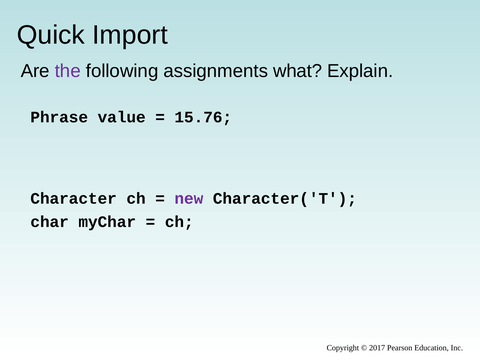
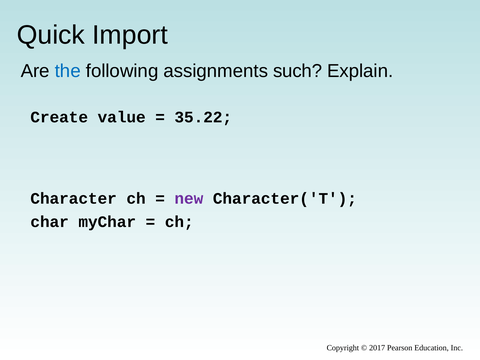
the colour: purple -> blue
what: what -> such
Phrase: Phrase -> Create
15.76: 15.76 -> 35.22
